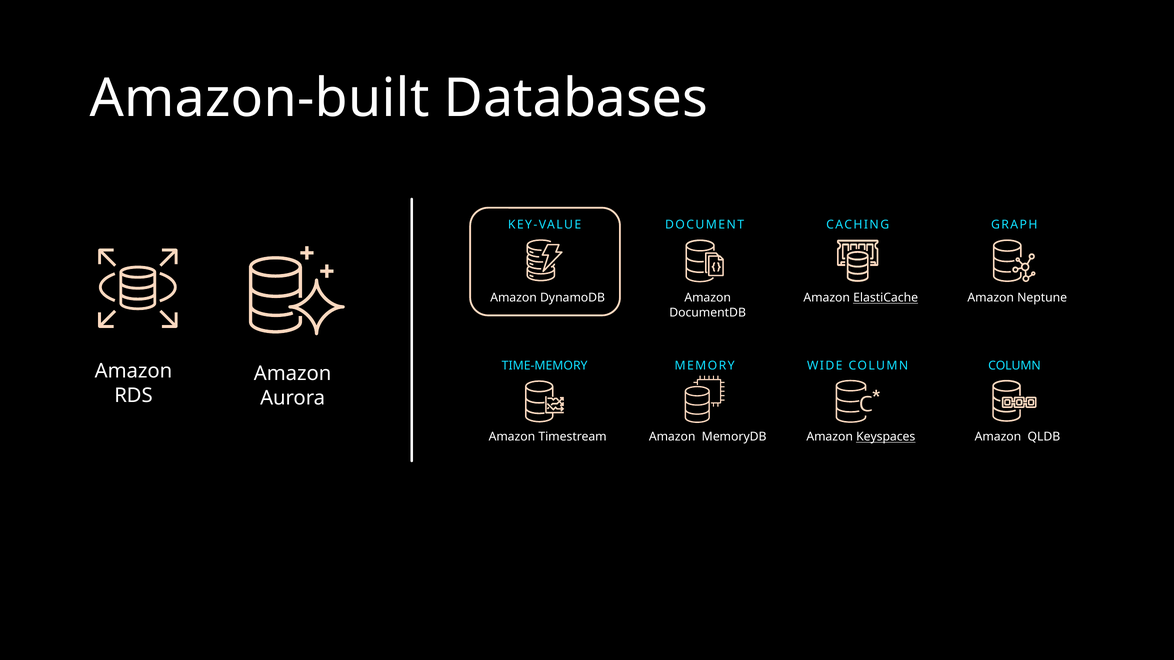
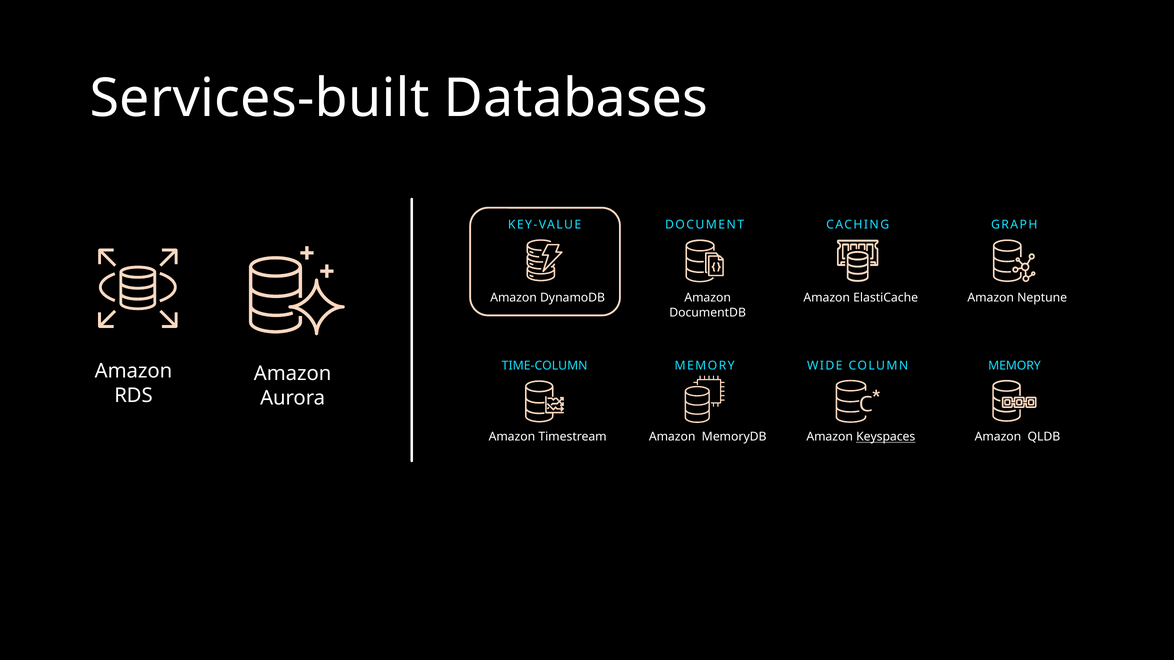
Amazon-built: Amazon-built -> Services-built
ElastiCache underline: present -> none
TIME-MEMORY: TIME-MEMORY -> TIME-COLUMN
COLUMN at (1014, 366): COLUMN -> MEMORY
